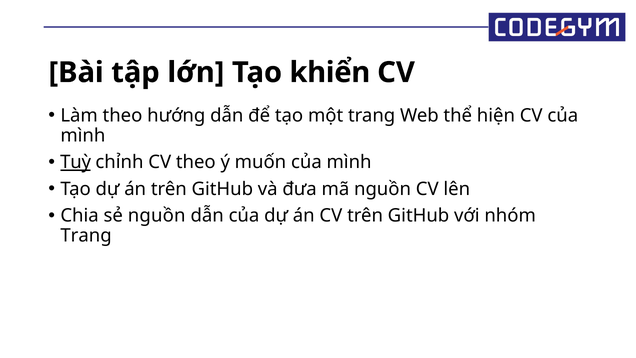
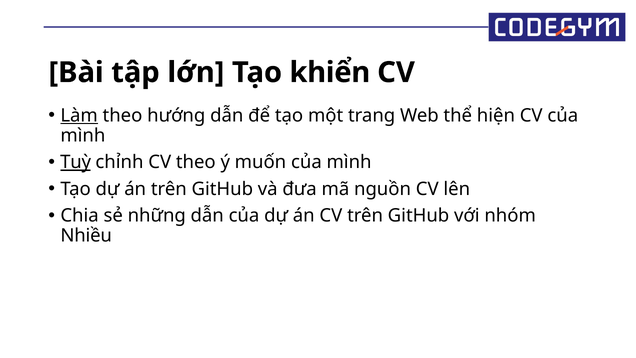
Làm underline: none -> present
sẻ nguồn: nguồn -> những
Trang at (86, 236): Trang -> Nhiều
